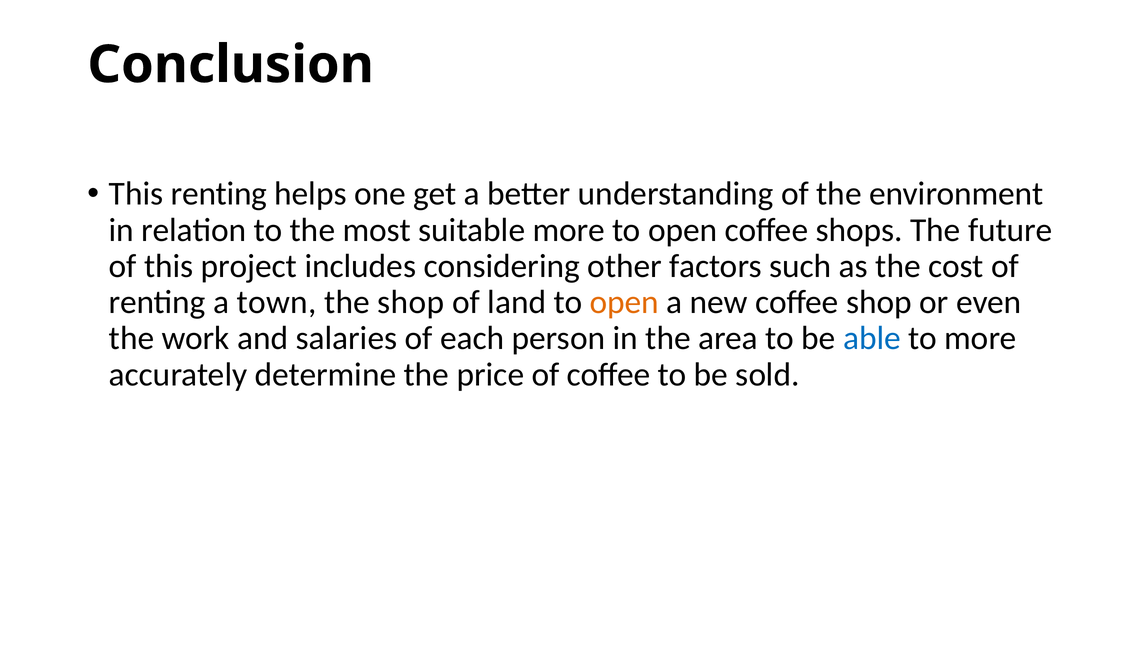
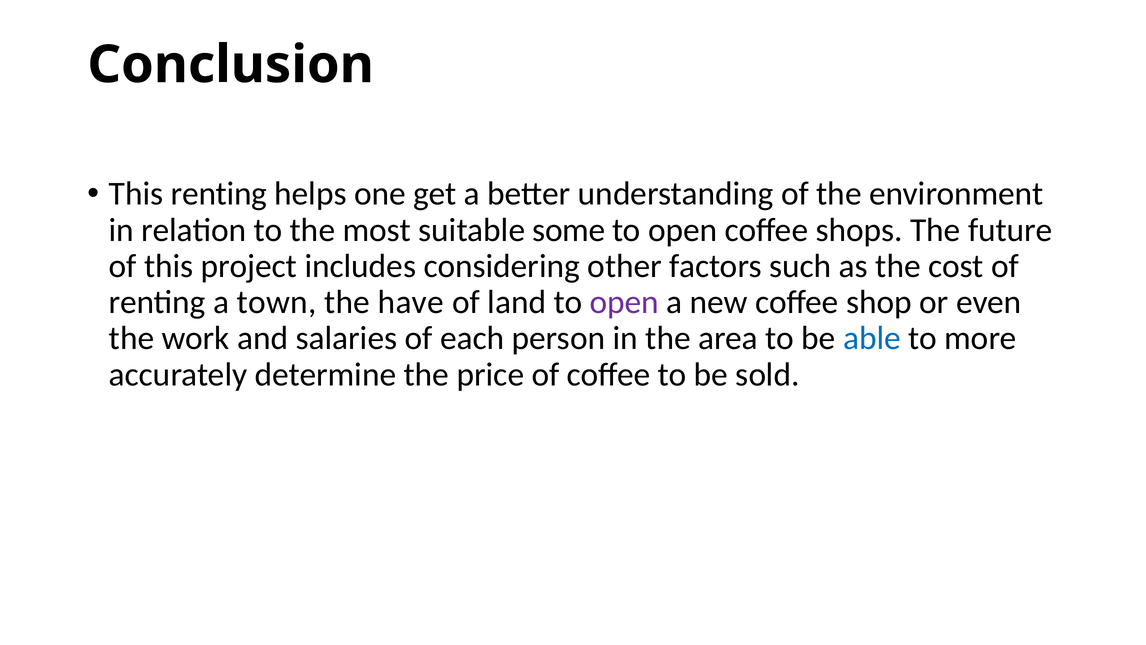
suitable more: more -> some
the shop: shop -> have
open at (624, 302) colour: orange -> purple
